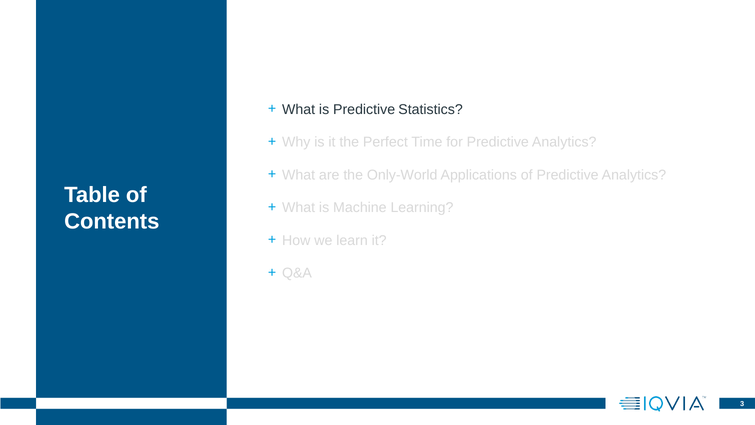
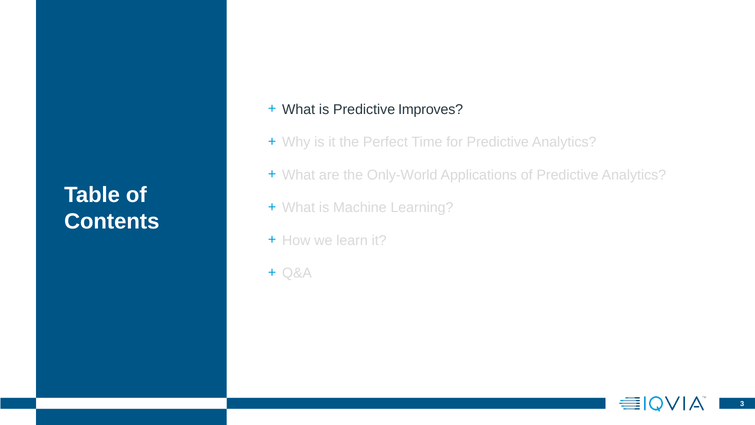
Statistics: Statistics -> Improves
